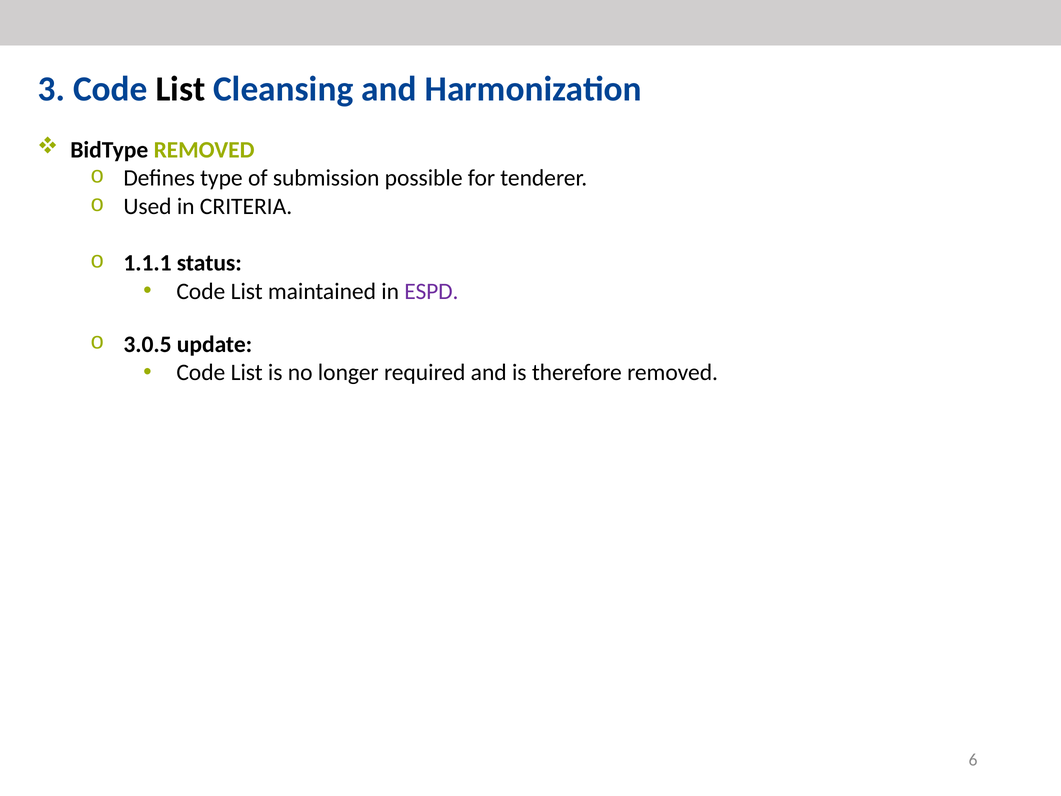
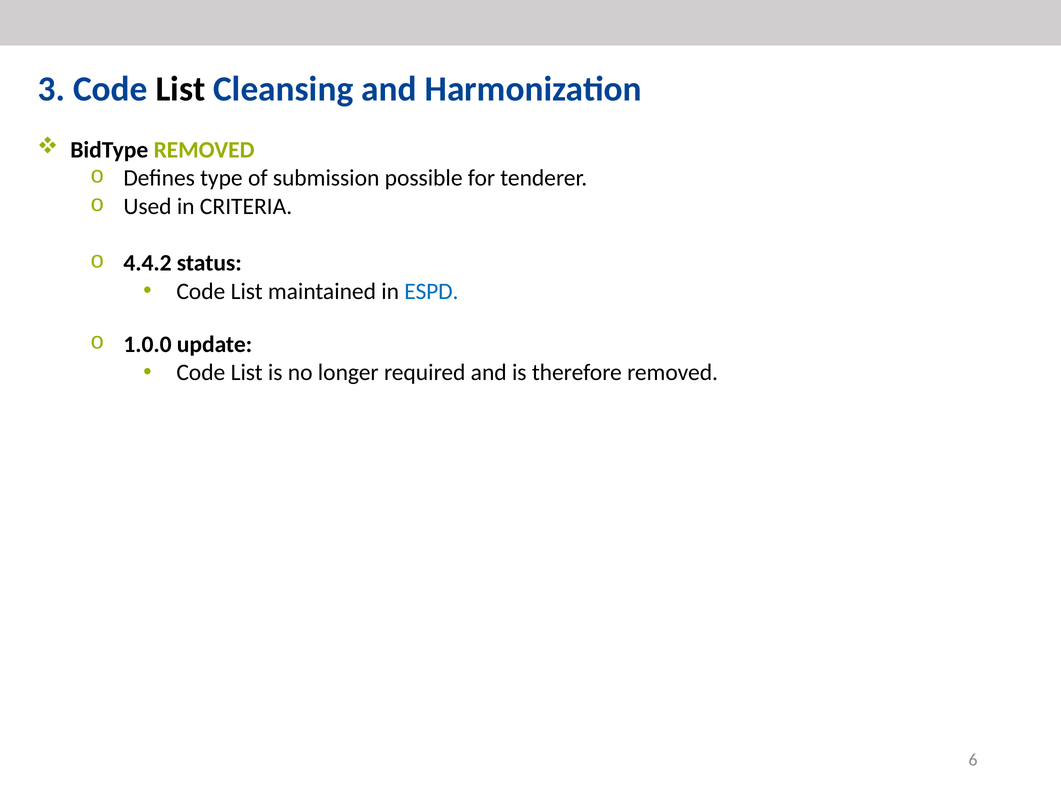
1.1.1: 1.1.1 -> 4.4.2
ESPD colour: purple -> blue
3.0.5: 3.0.5 -> 1.0.0
